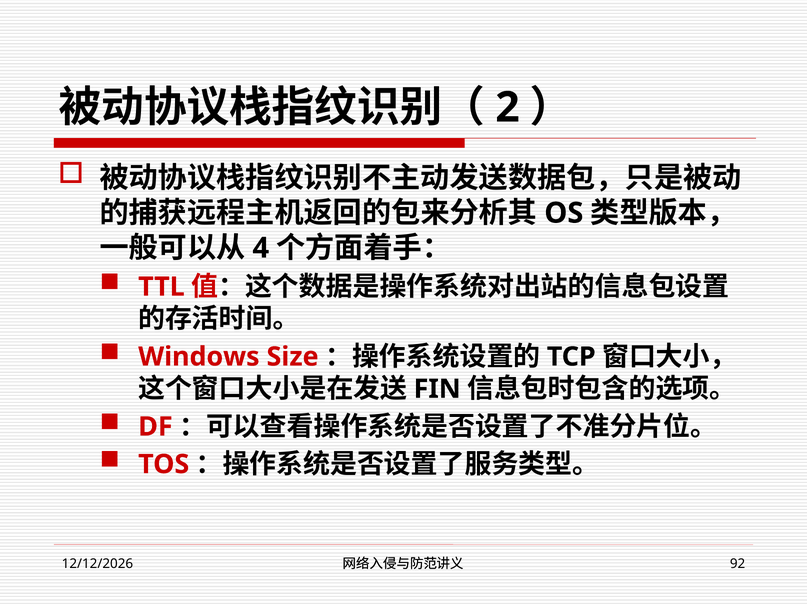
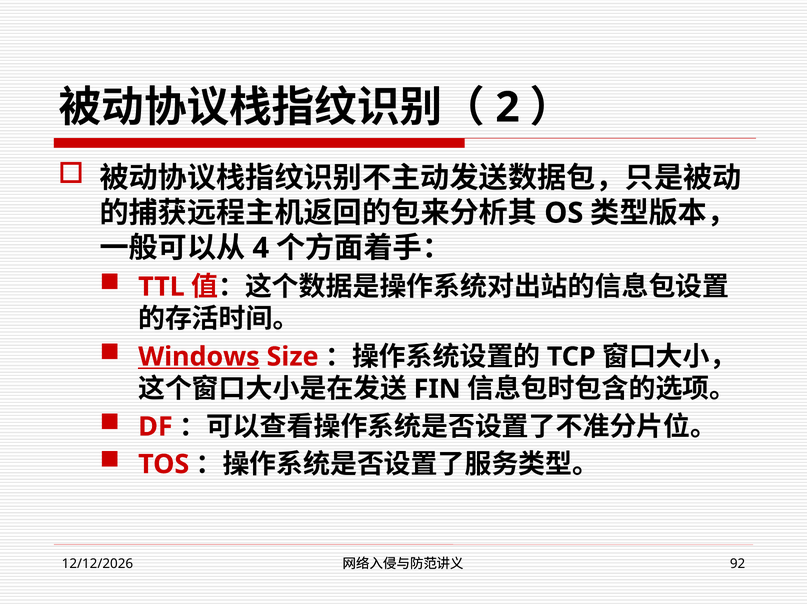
Windows underline: none -> present
